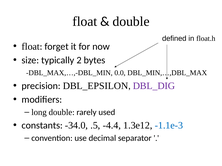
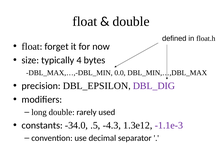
2: 2 -> 4
-4.4: -4.4 -> -4.3
-1.1e-3 colour: blue -> purple
